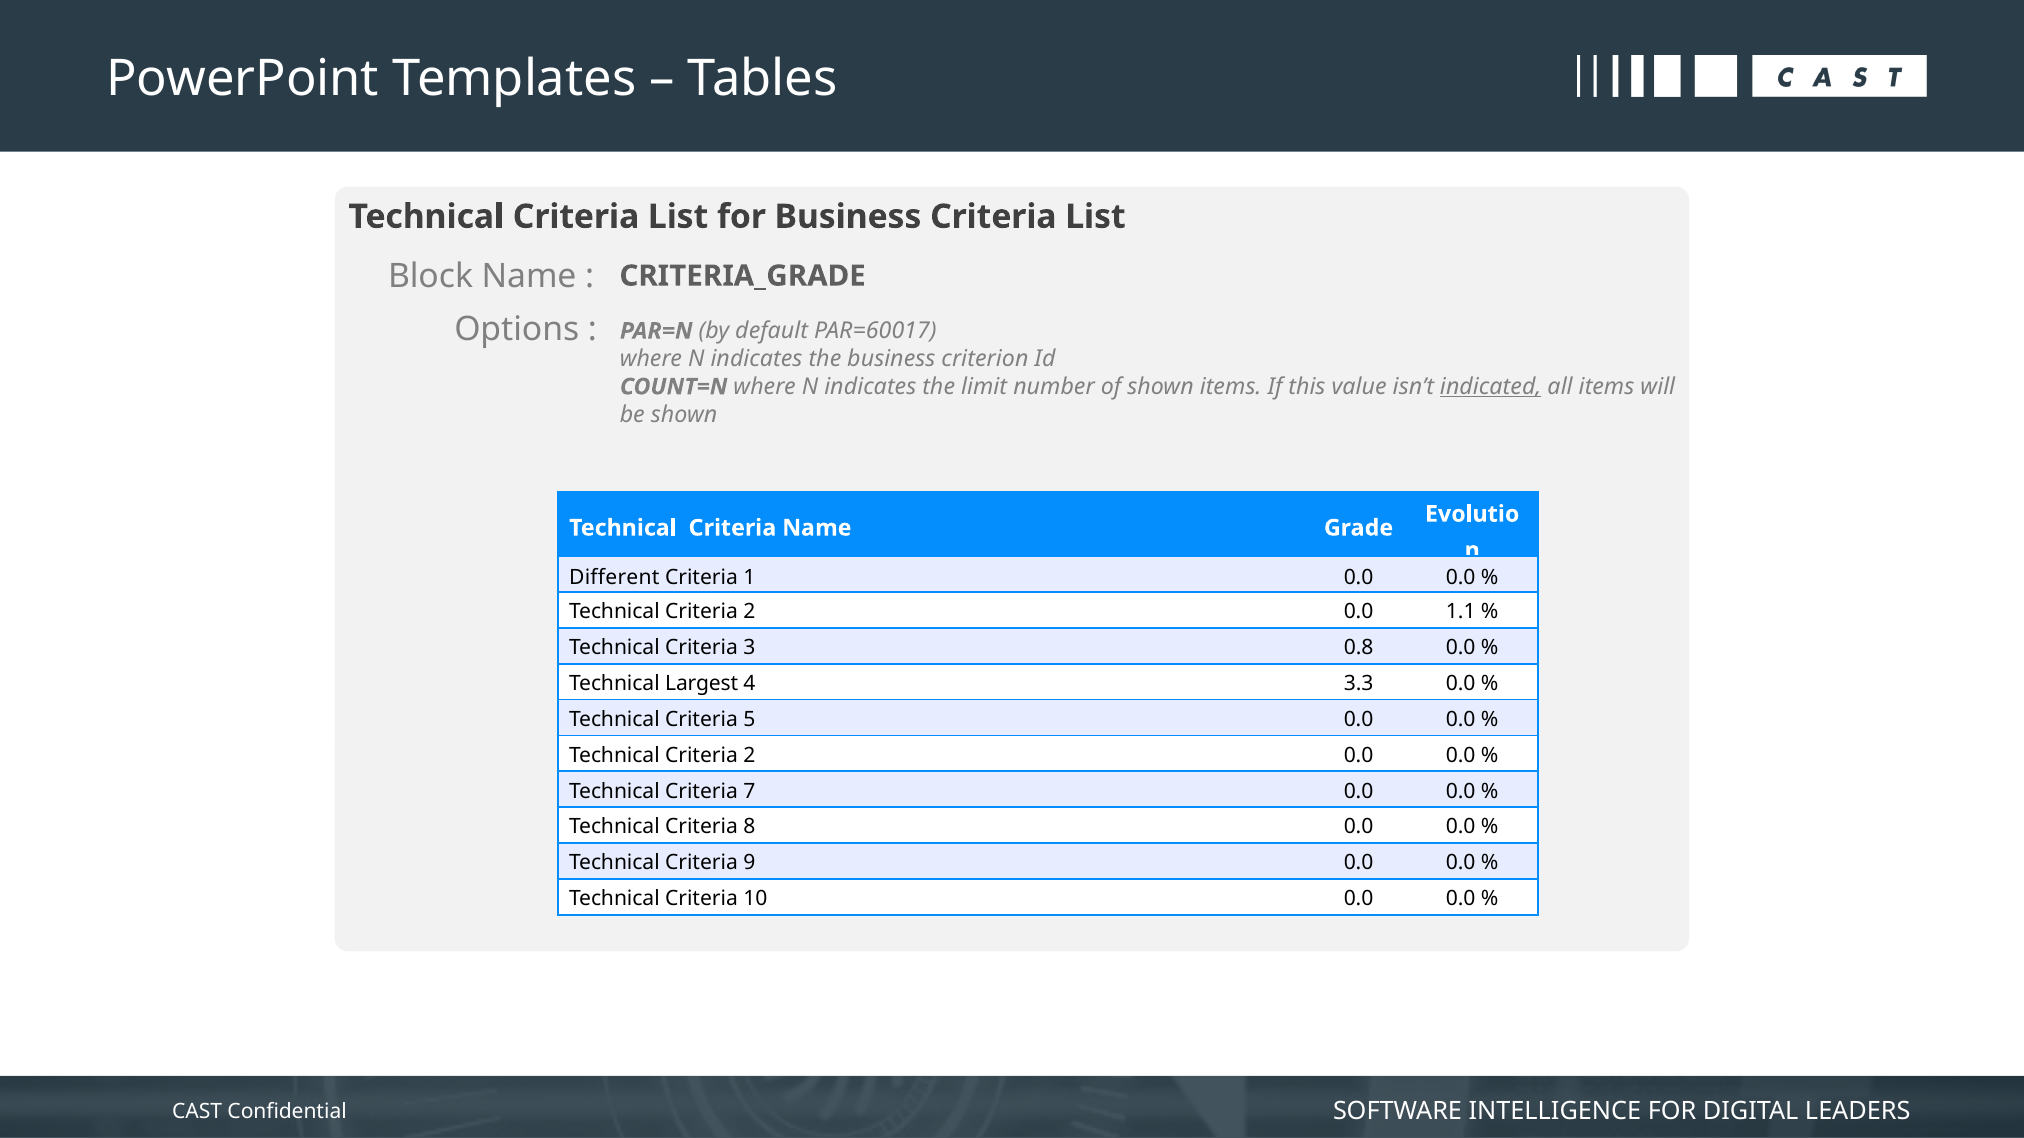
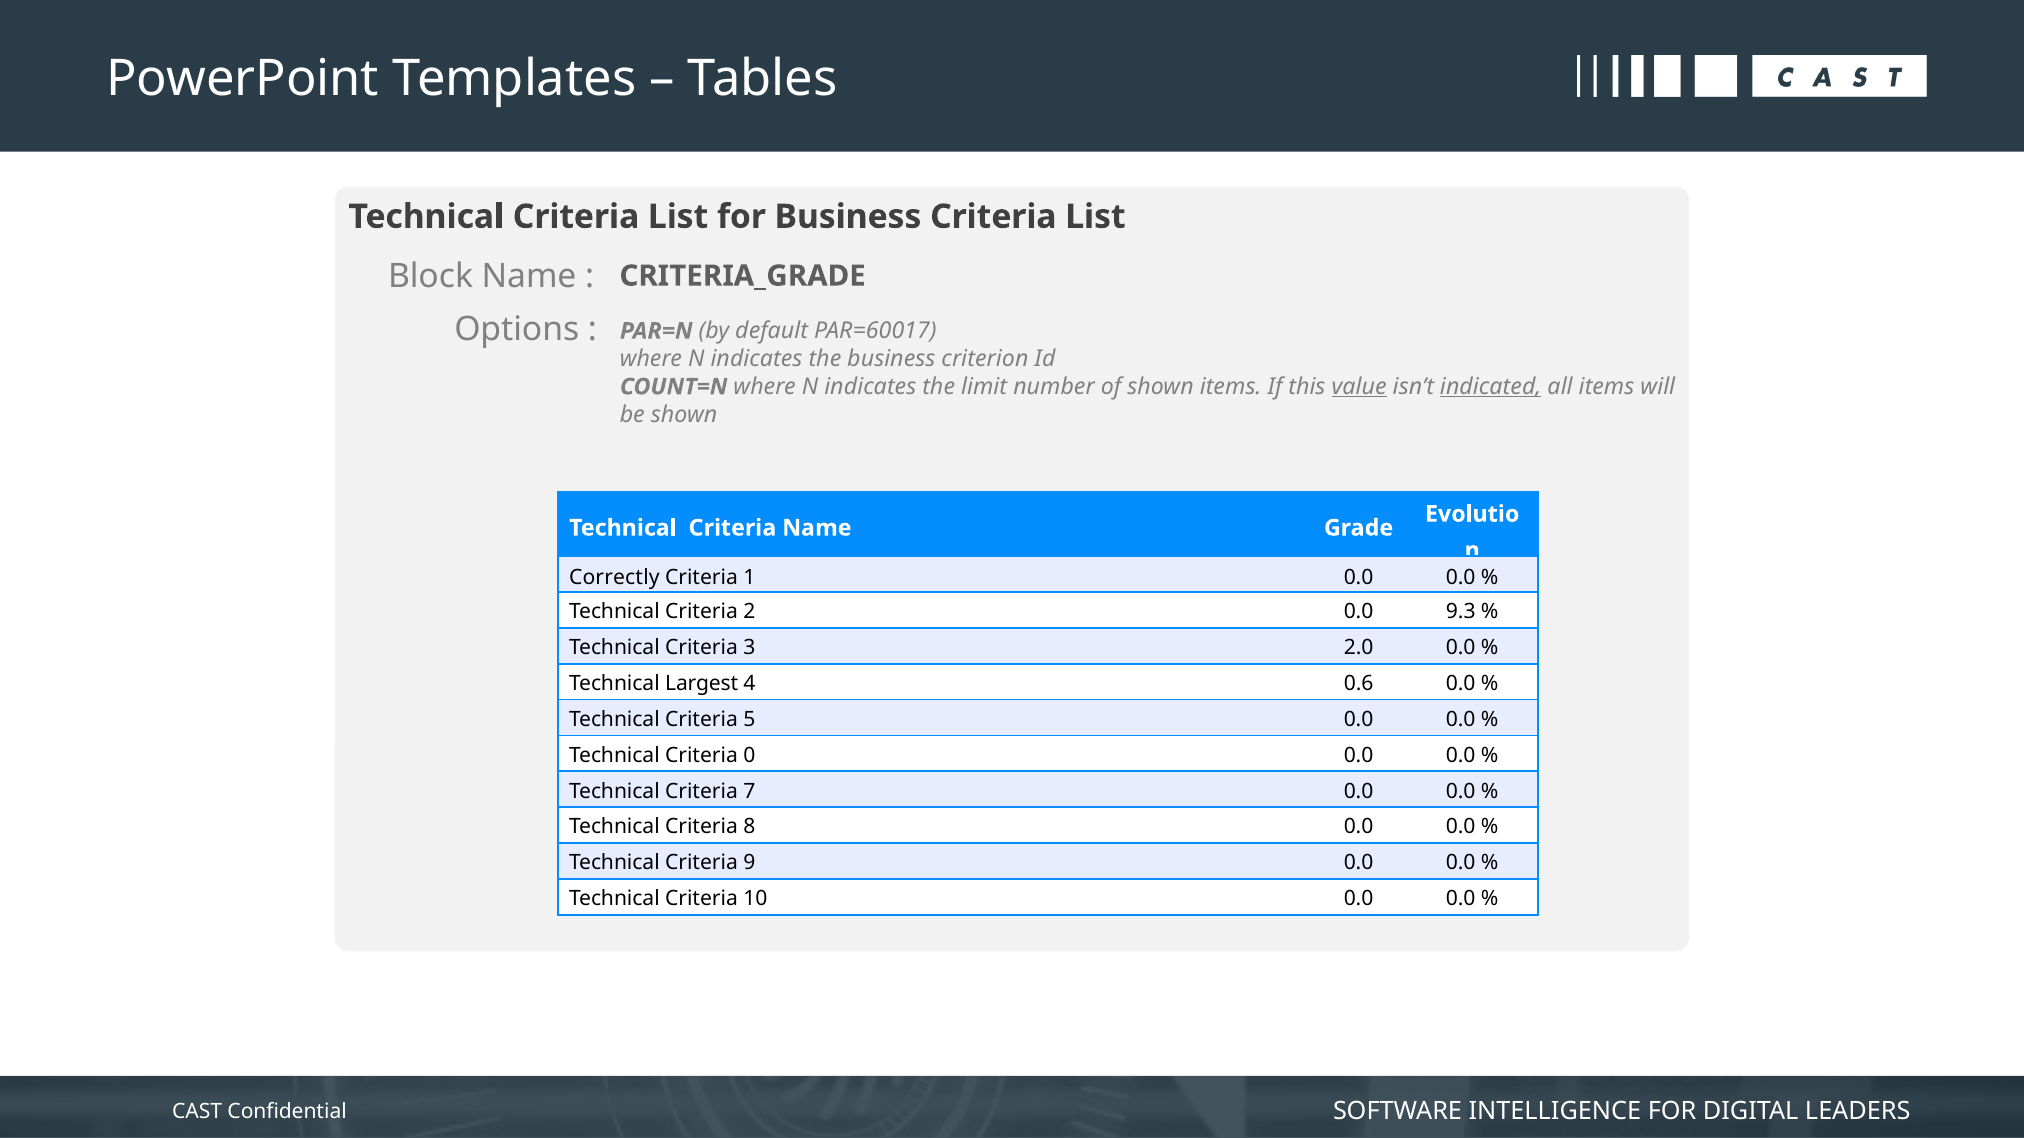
value underline: none -> present
Different: Different -> Correctly
1.1: 1.1 -> 9.3
0.8: 0.8 -> 2.0
3.3: 3.3 -> 0.6
2 at (749, 756): 2 -> 0
